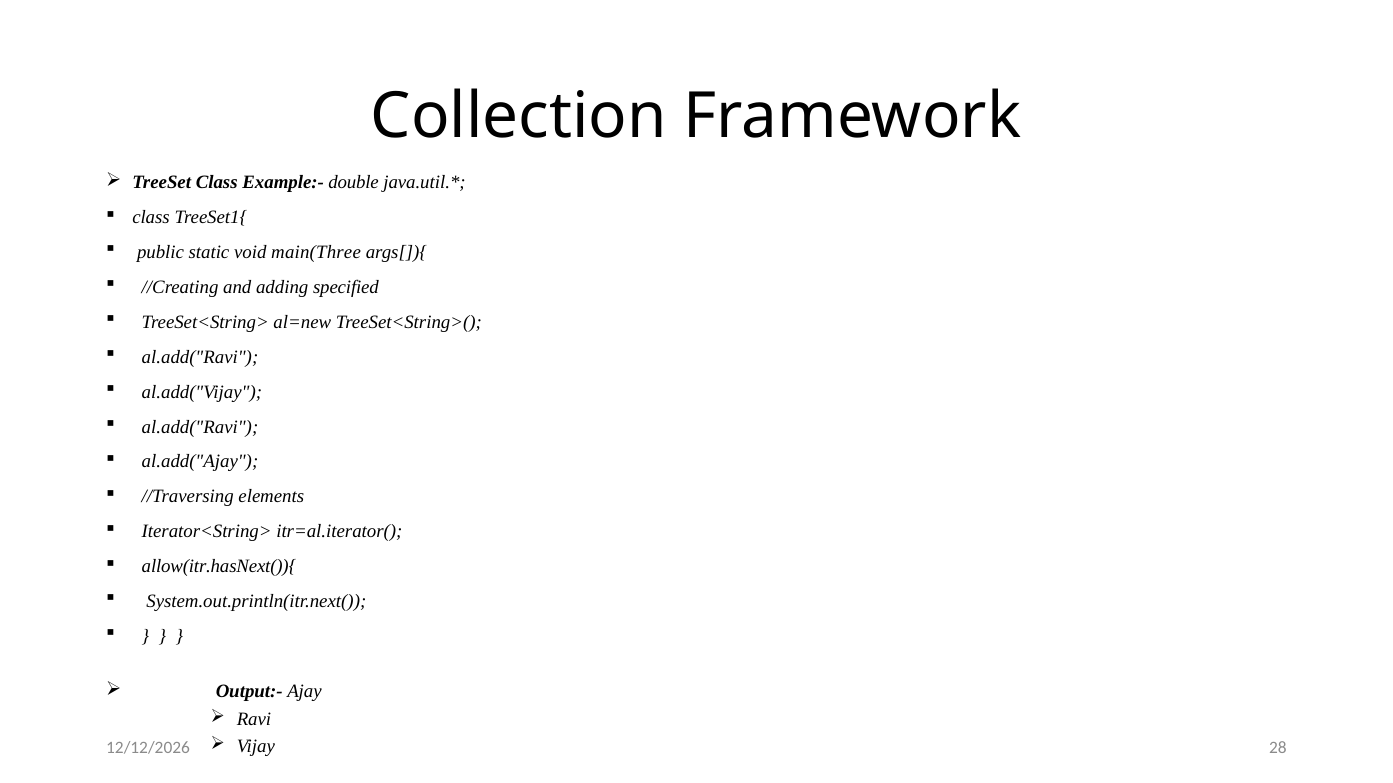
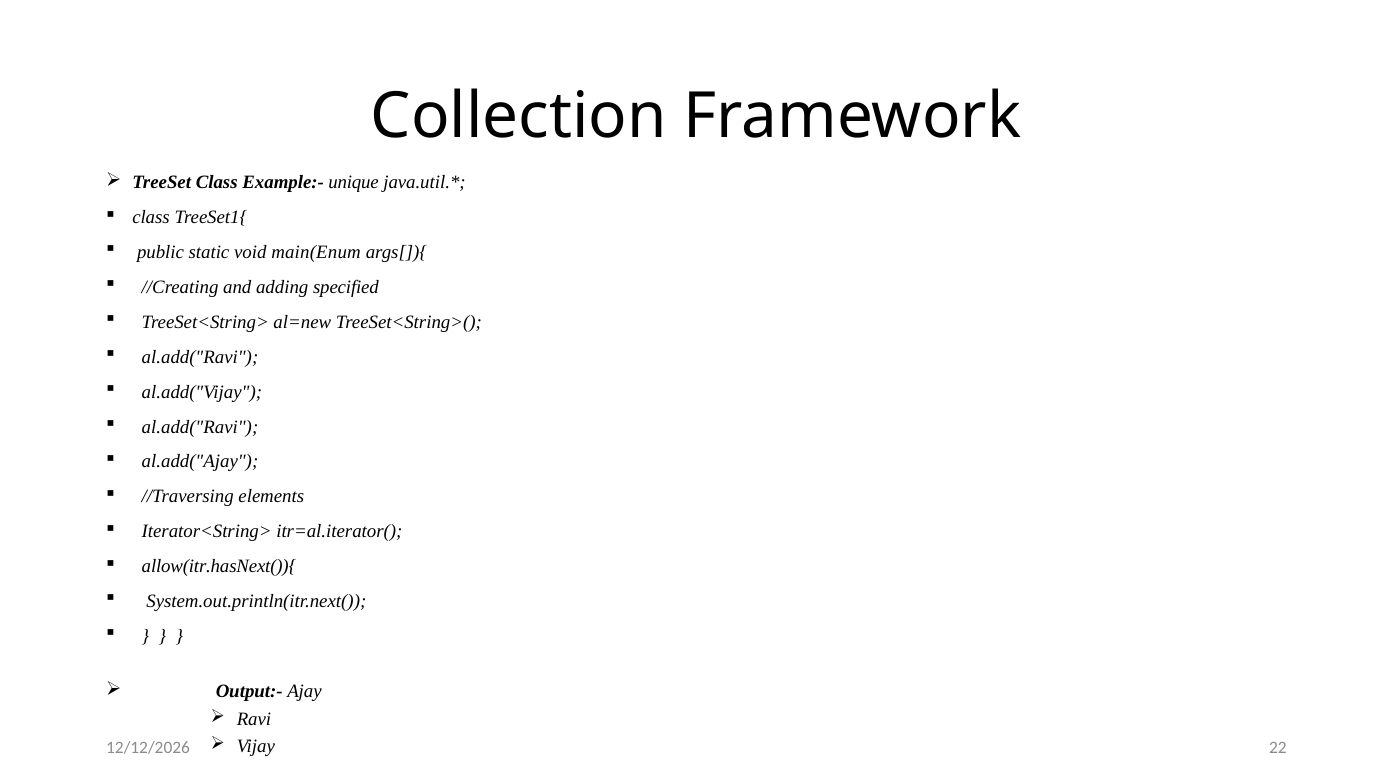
double: double -> unique
main(Three: main(Three -> main(Enum
28: 28 -> 22
